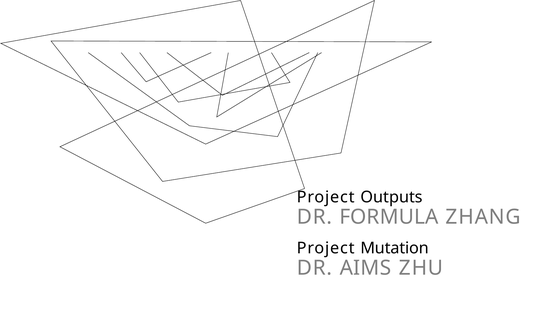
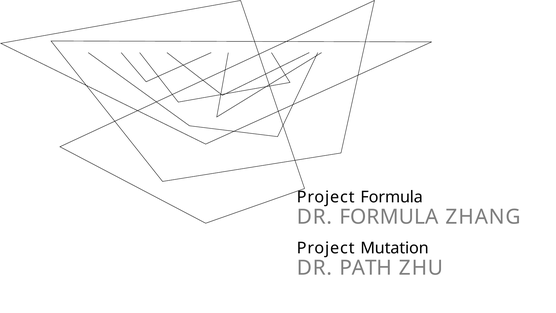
Project Outputs: Outputs -> Formula
AIMS: AIMS -> PATH
